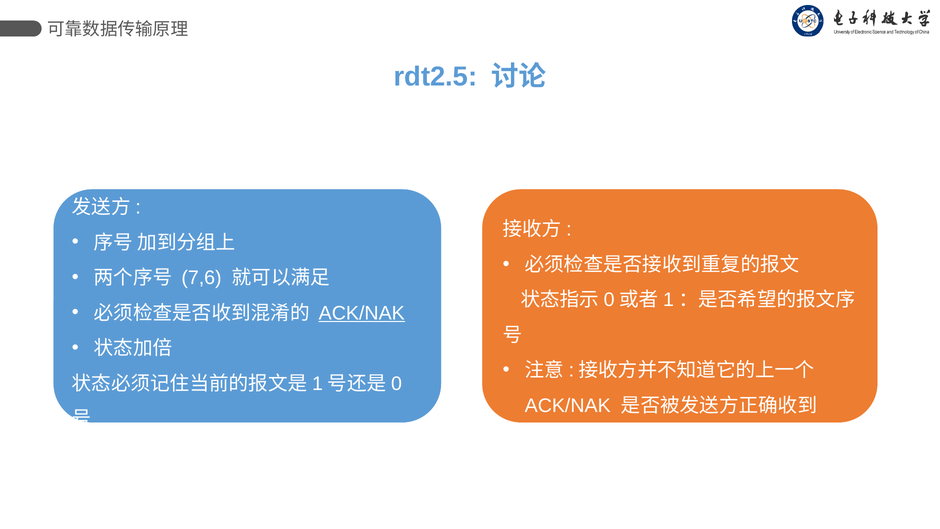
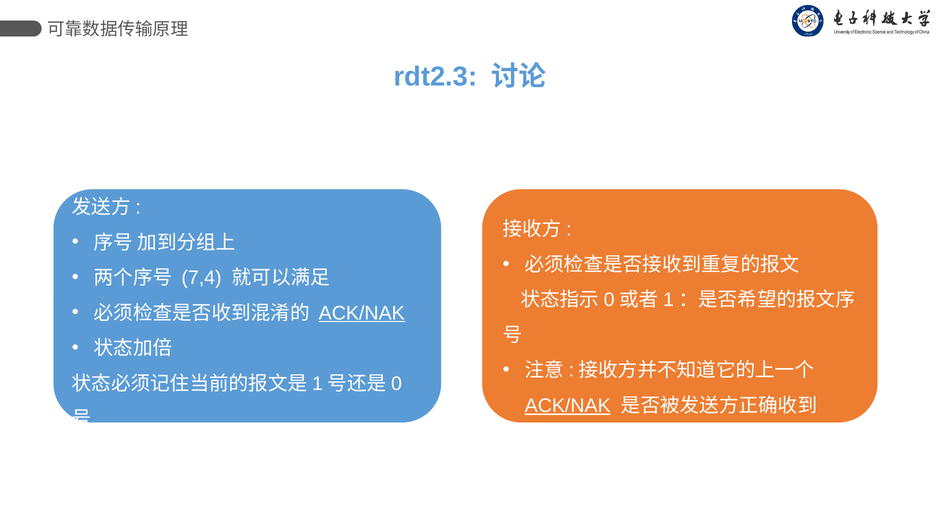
rdt2.5: rdt2.5 -> rdt2.3
7,6: 7,6 -> 7,4
ACK/NAK at (568, 406) underline: none -> present
